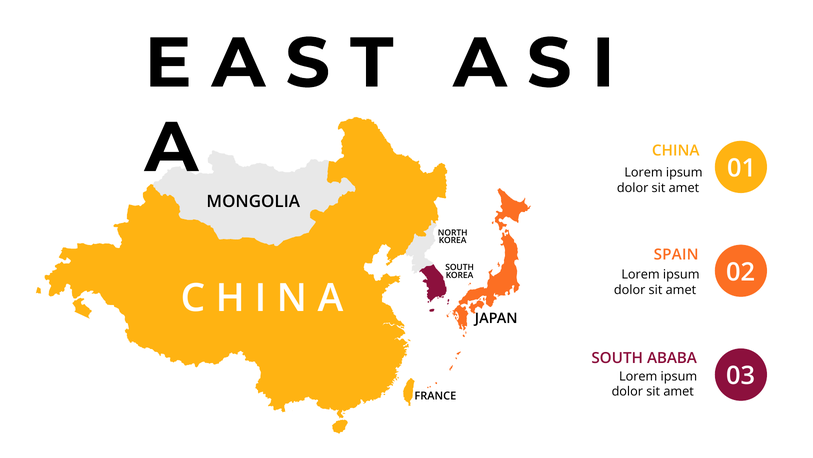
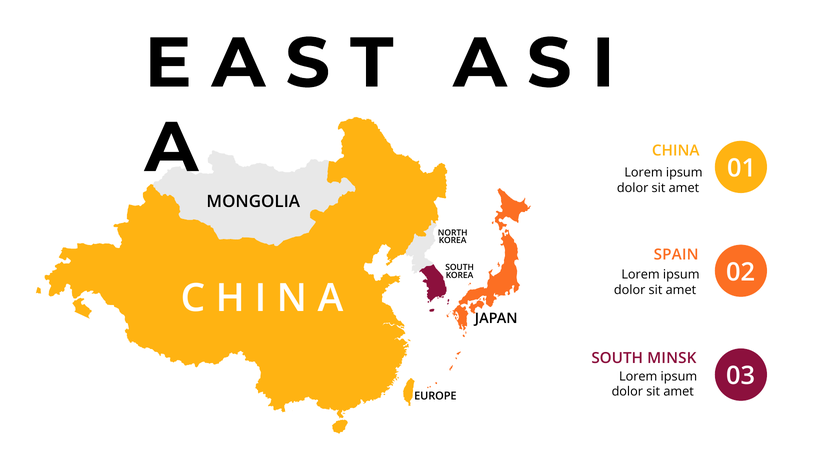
ABABA: ABABA -> MINSK
FRANCE: FRANCE -> EUROPE
